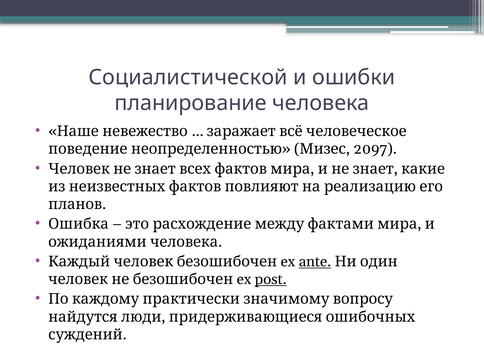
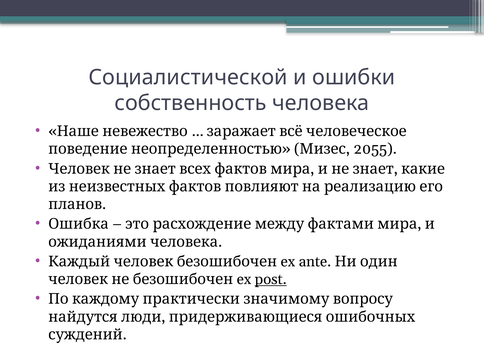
планирование: планирование -> собственность
2097: 2097 -> 2055
ante underline: present -> none
